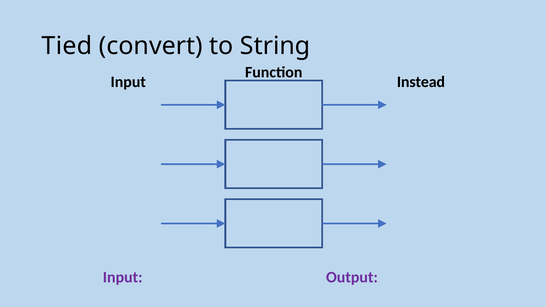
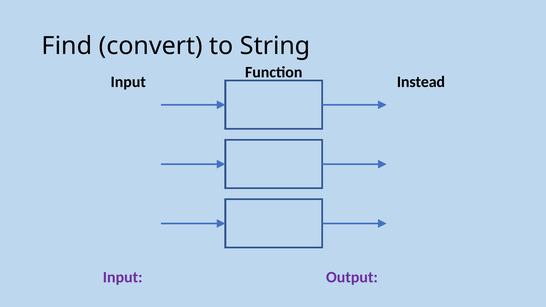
Tied: Tied -> Find
